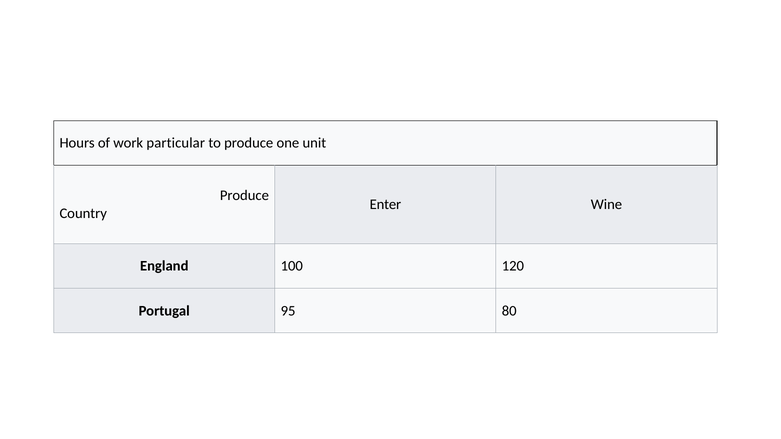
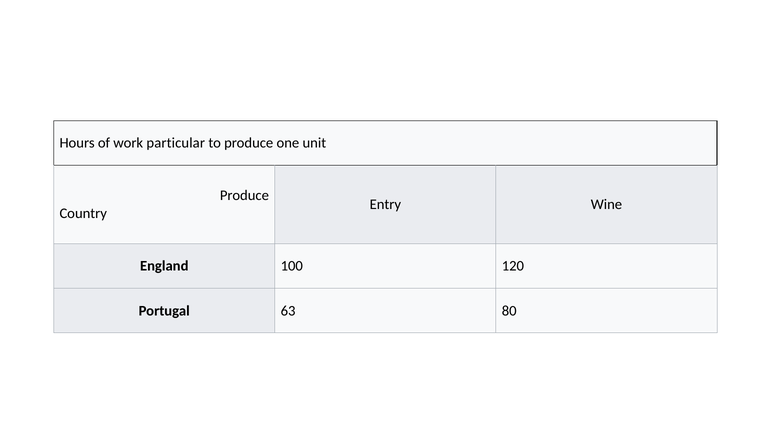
Enter: Enter -> Entry
95: 95 -> 63
